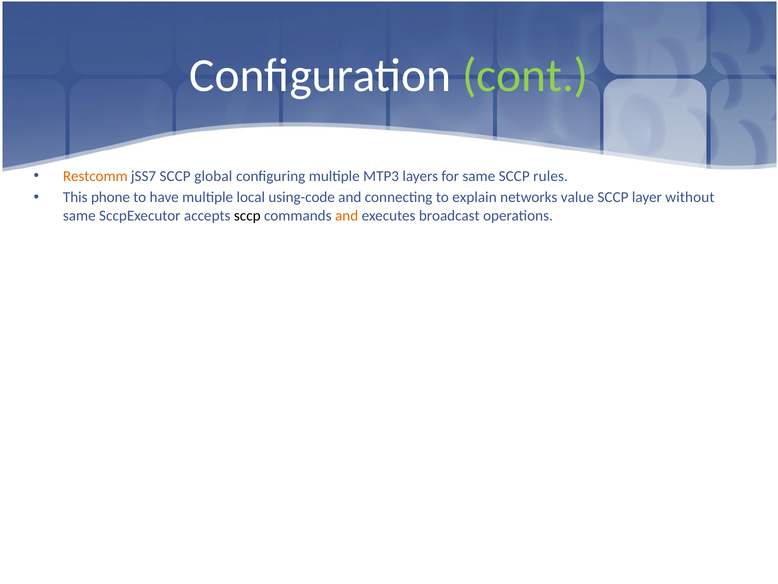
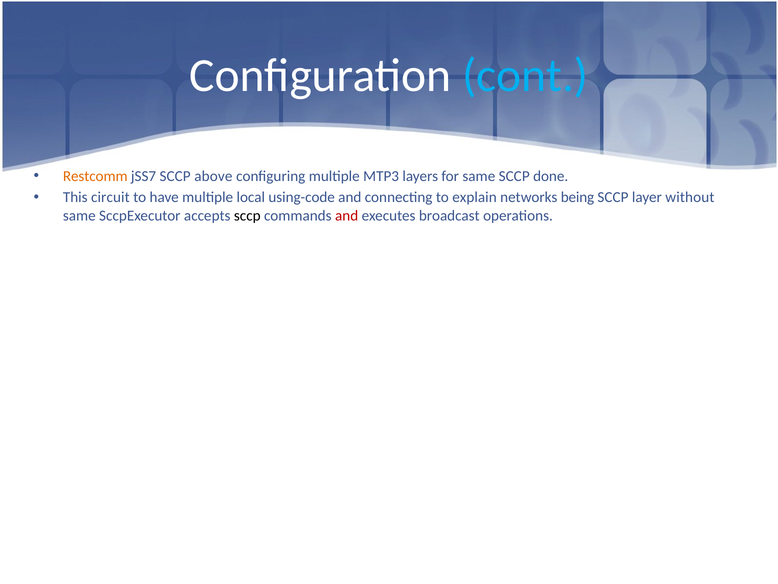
cont colour: light green -> light blue
global: global -> above
rules: rules -> done
phone: phone -> circuit
value: value -> being
and at (347, 215) colour: orange -> red
